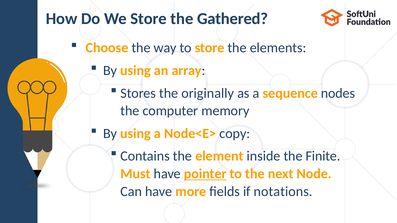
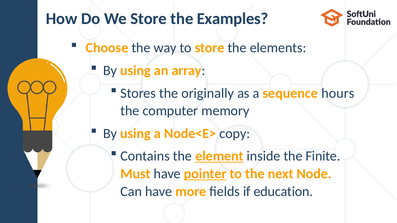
Gathered: Gathered -> Examples
nodes: nodes -> hours
element underline: none -> present
notations: notations -> education
